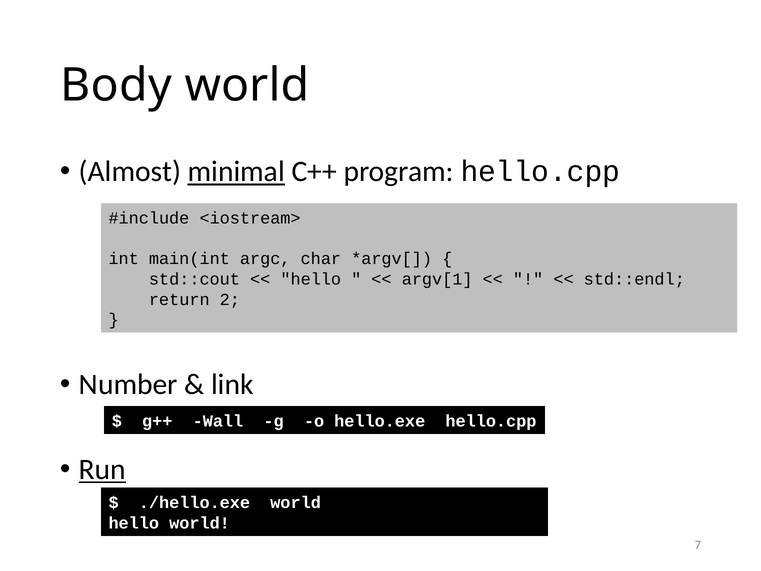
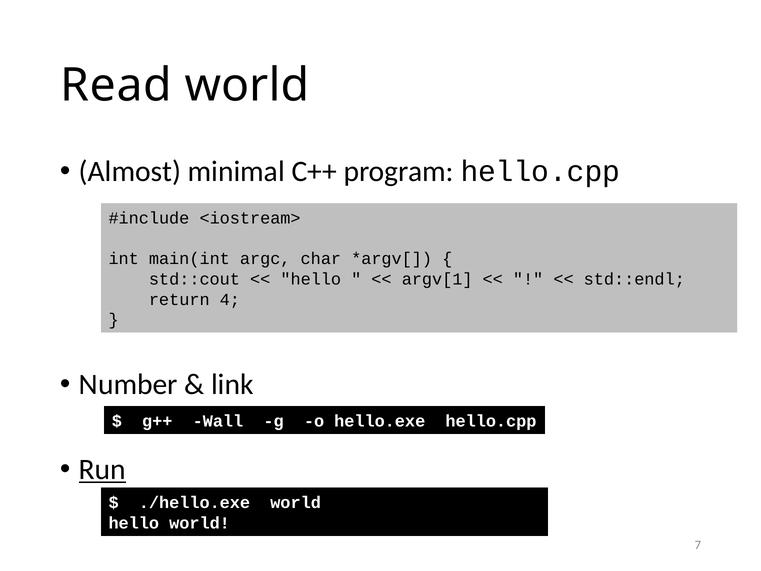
Body: Body -> Read
minimal underline: present -> none
2: 2 -> 4
